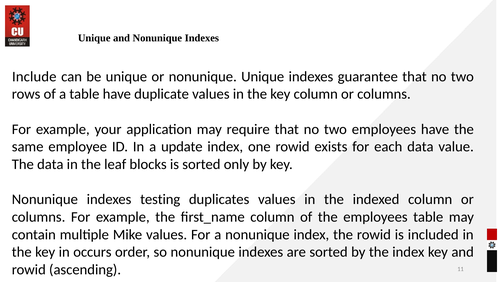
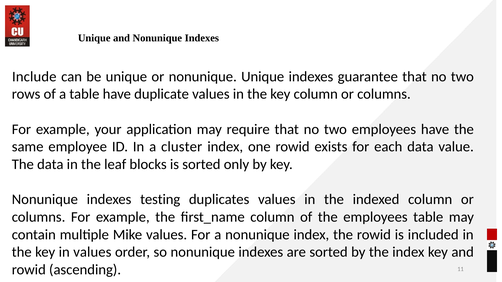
update: update -> cluster
in occurs: occurs -> values
